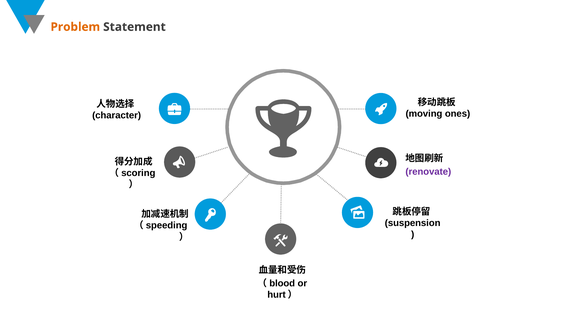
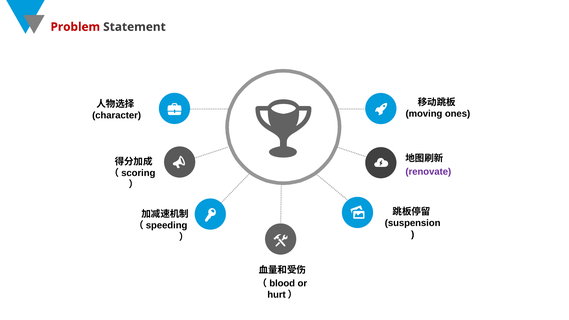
Problem colour: orange -> red
